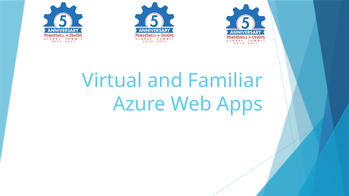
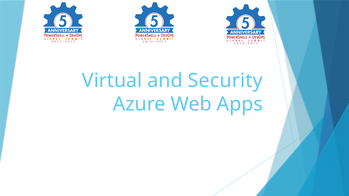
Familiar: Familiar -> Security
